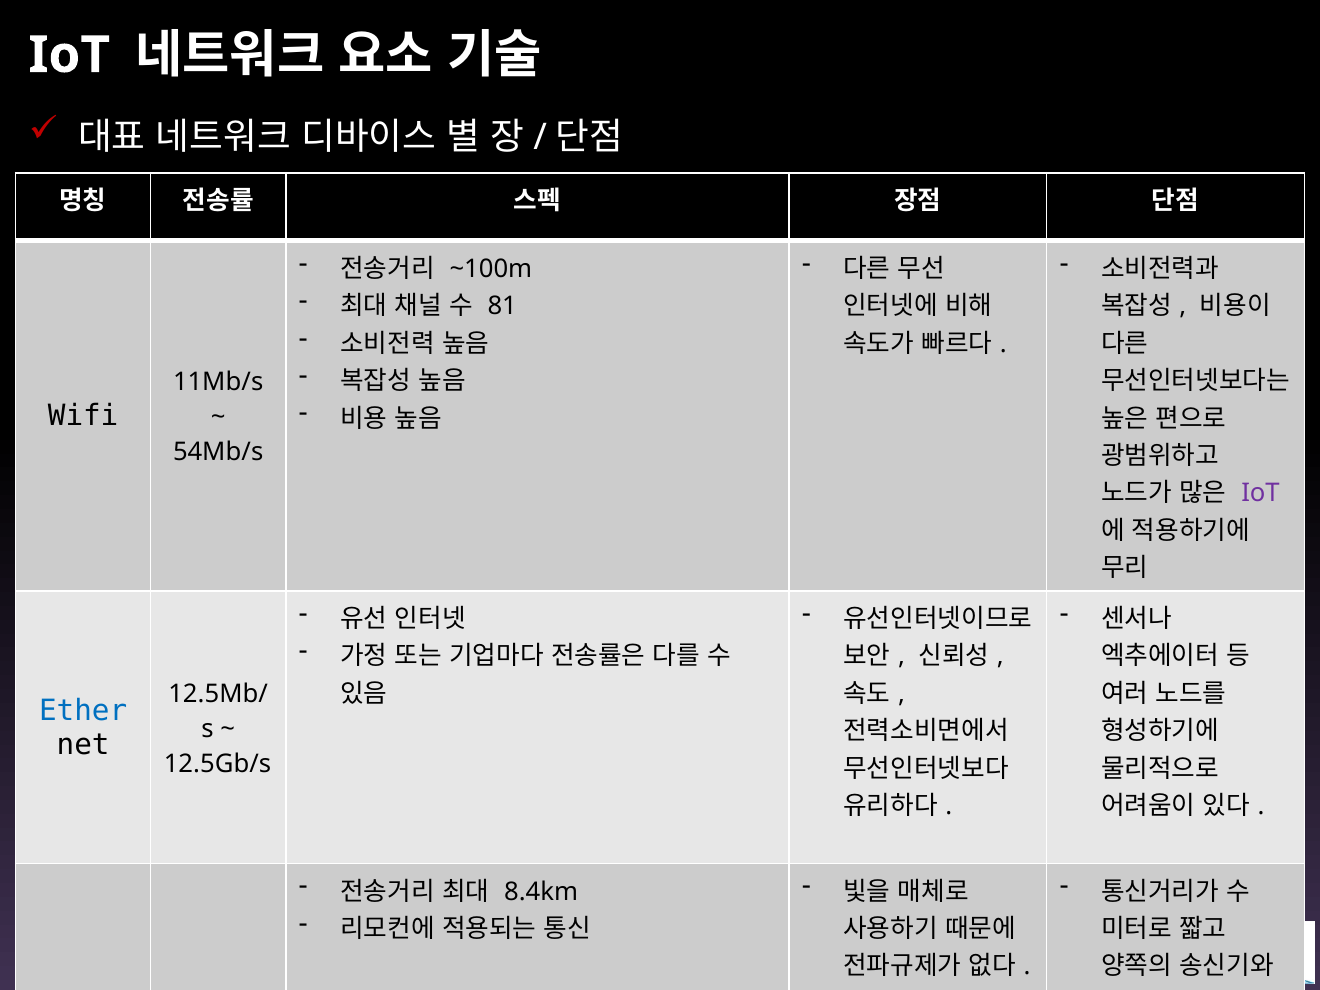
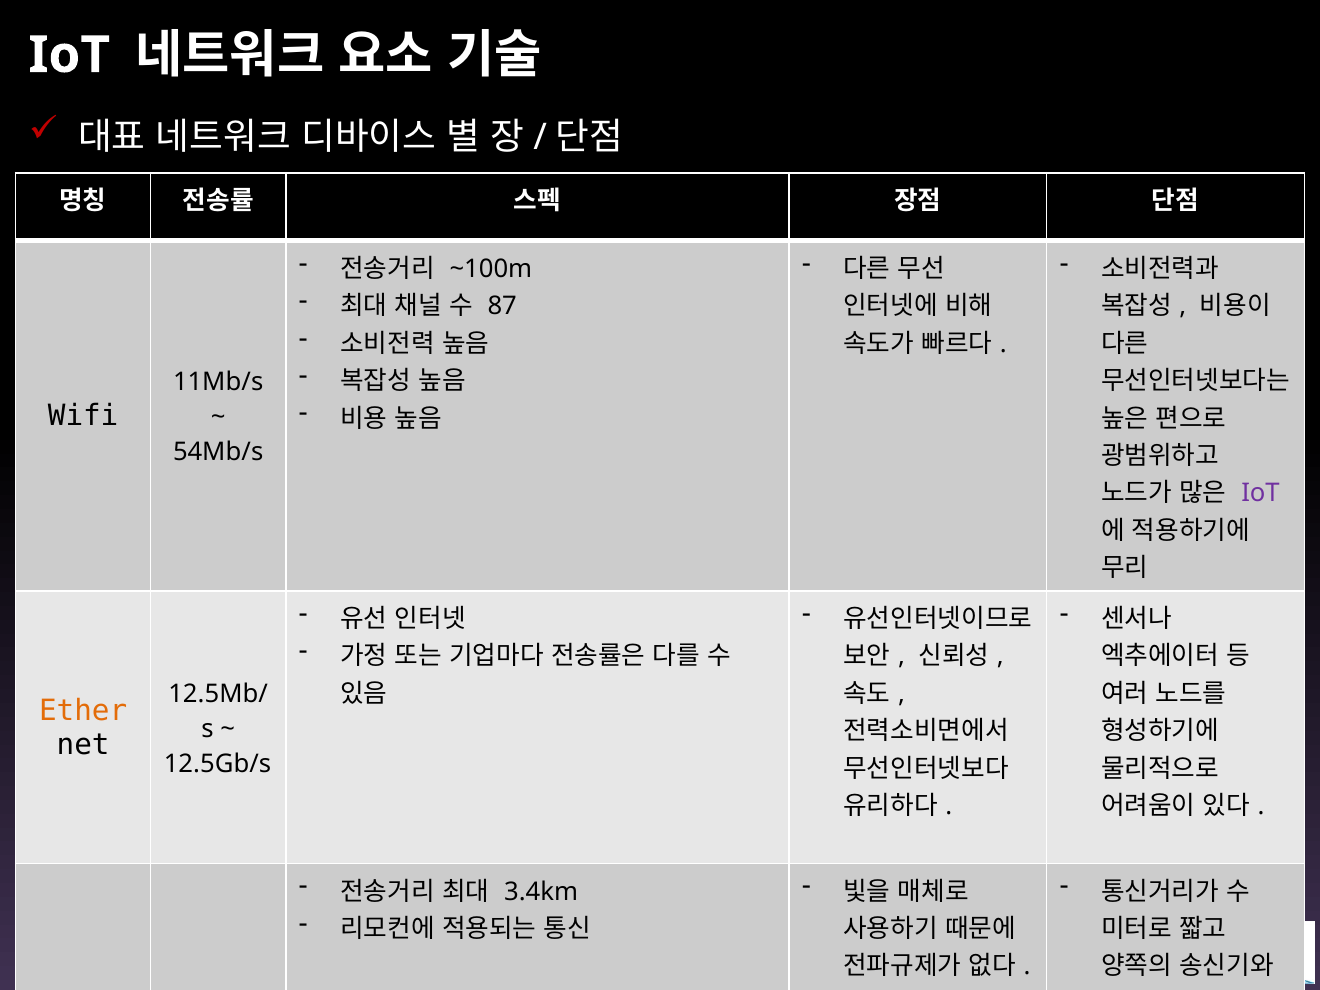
81: 81 -> 87
Ether colour: blue -> orange
8.4km: 8.4km -> 3.4km
